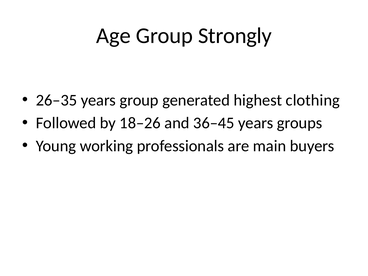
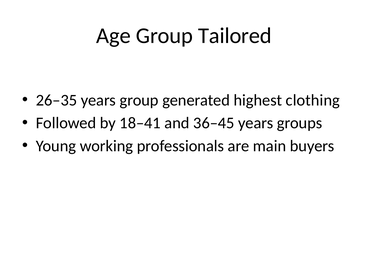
Strongly: Strongly -> Tailored
18–26: 18–26 -> 18–41
